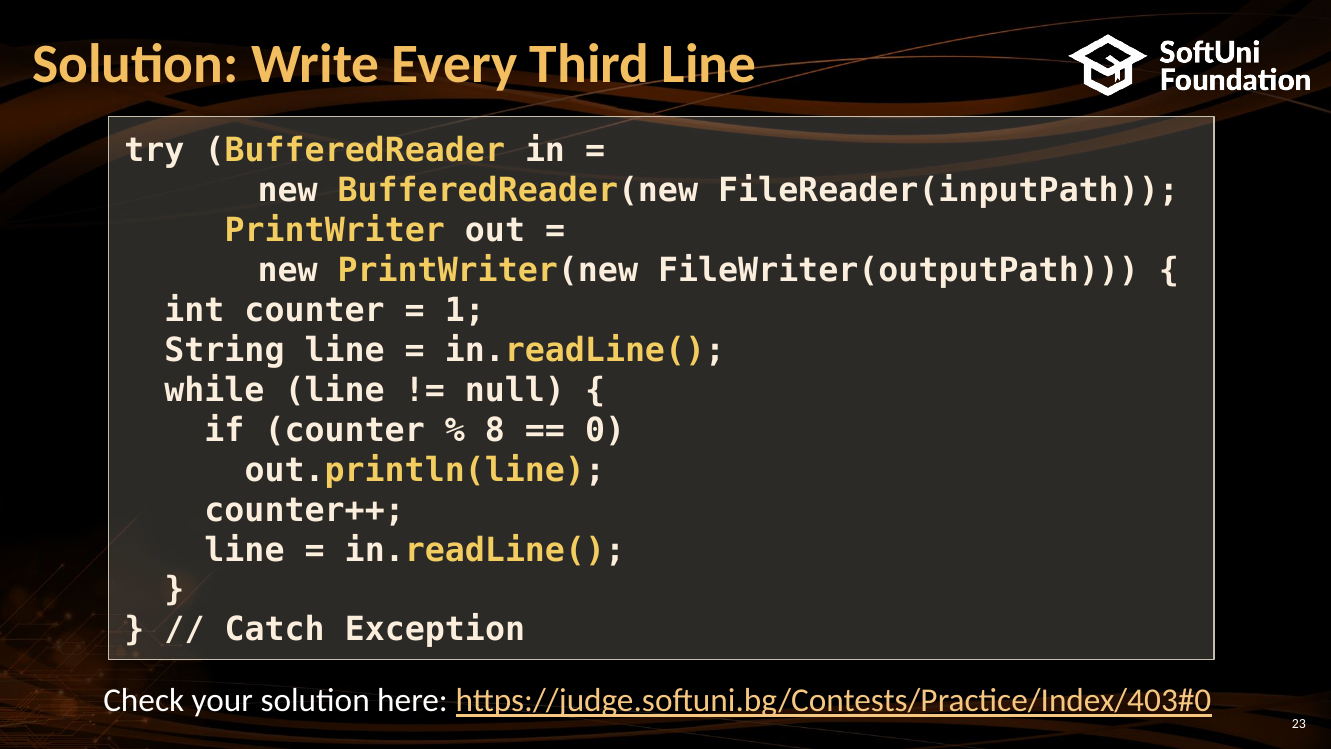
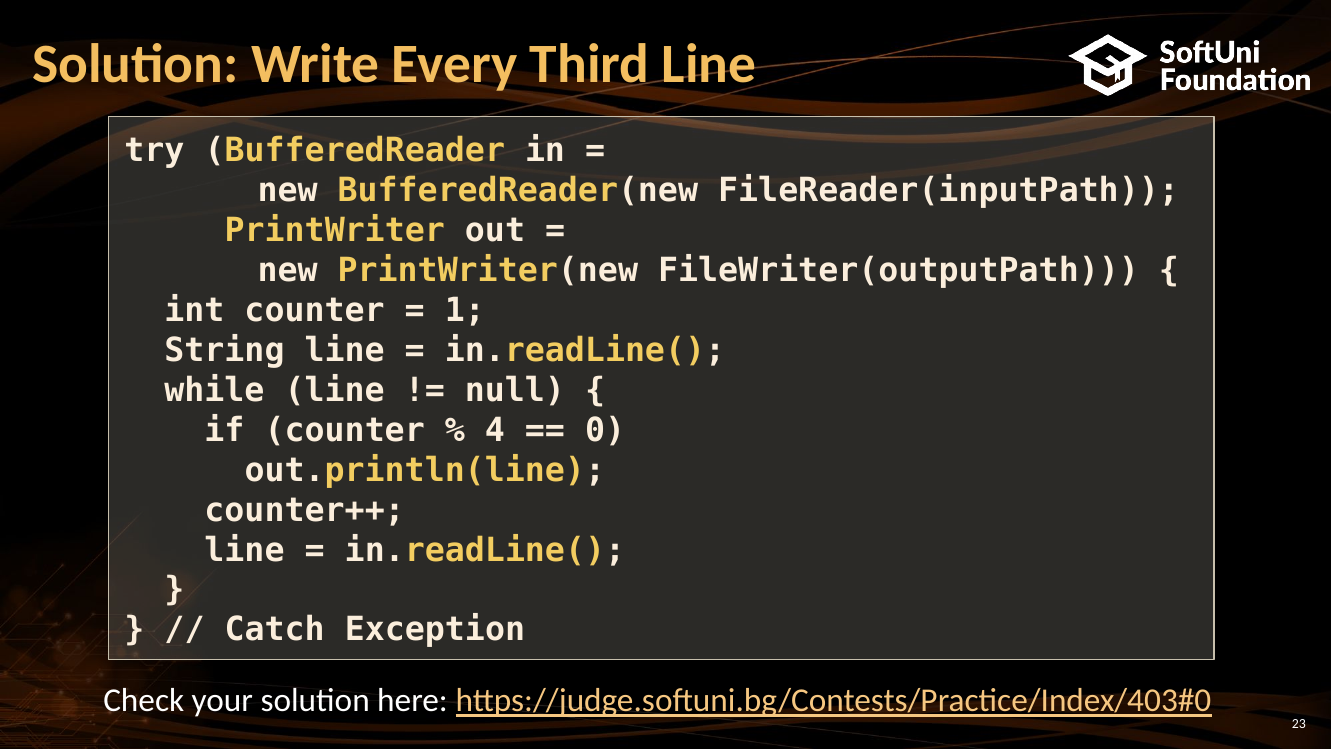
8: 8 -> 4
